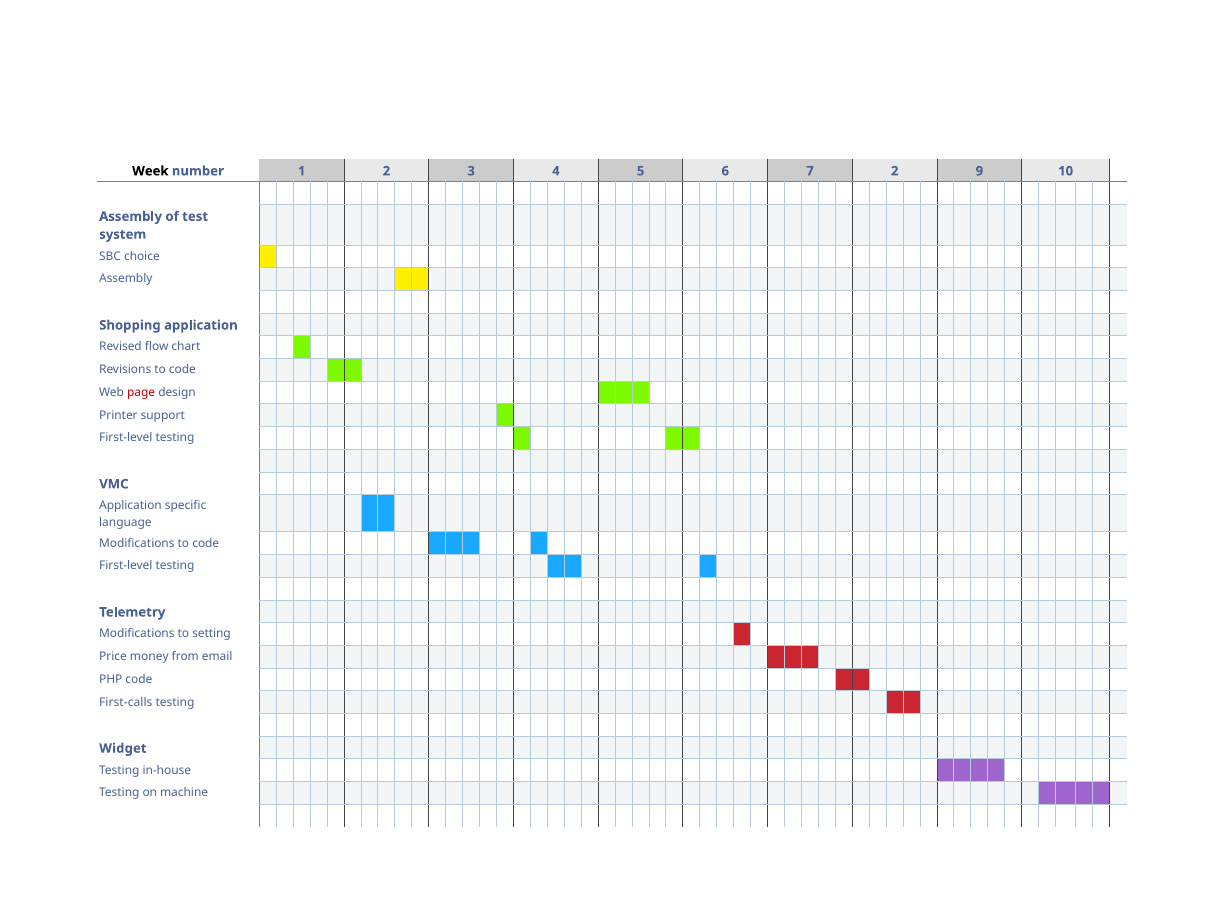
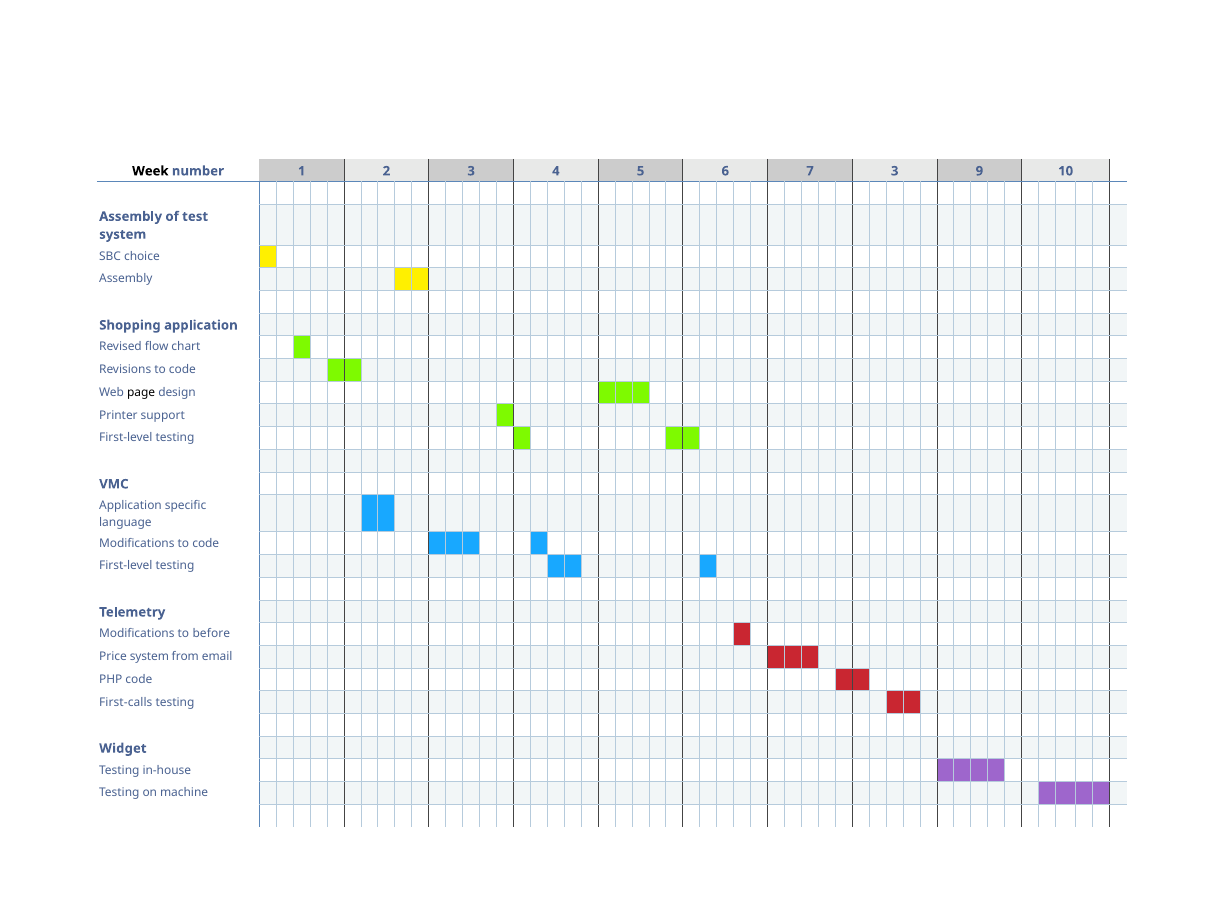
7 2: 2 -> 3
page colour: red -> black
setting: setting -> before
Price money: money -> system
